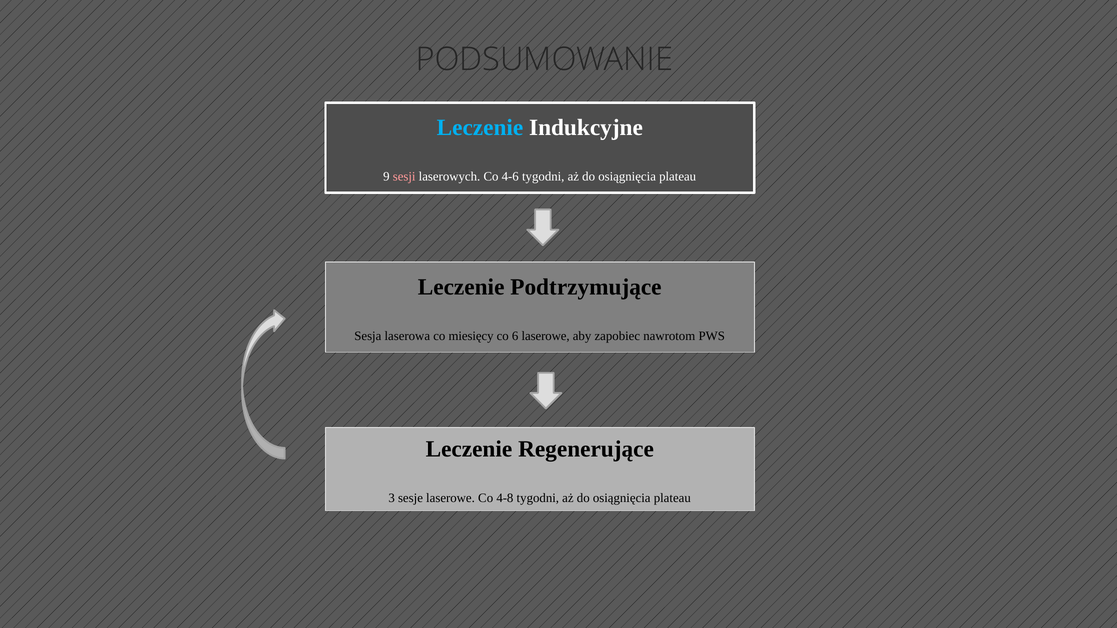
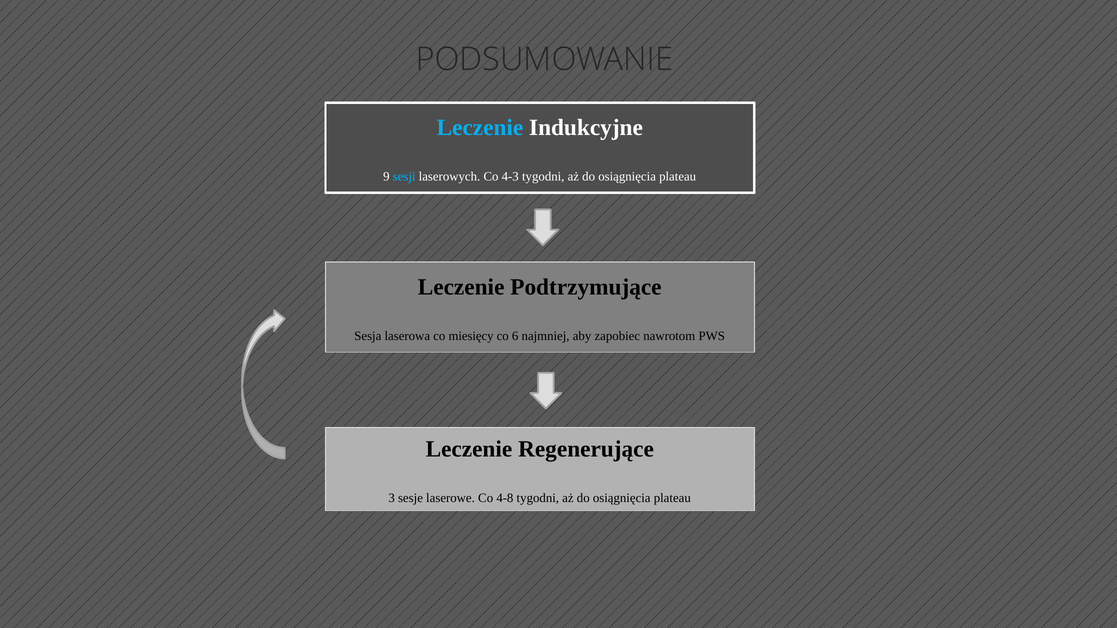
sesji colour: pink -> light blue
4-6: 4-6 -> 4-3
6 laserowe: laserowe -> najmniej
